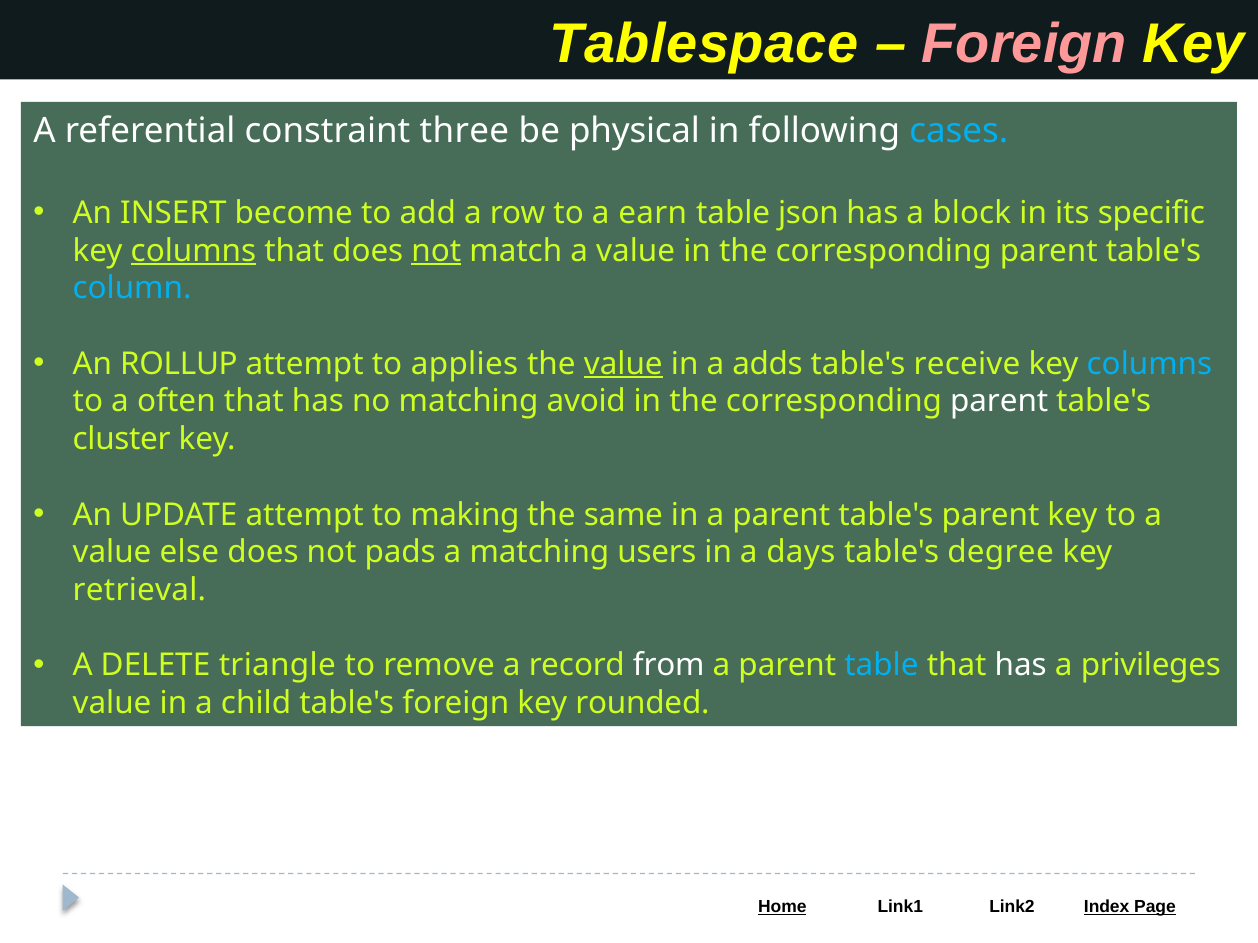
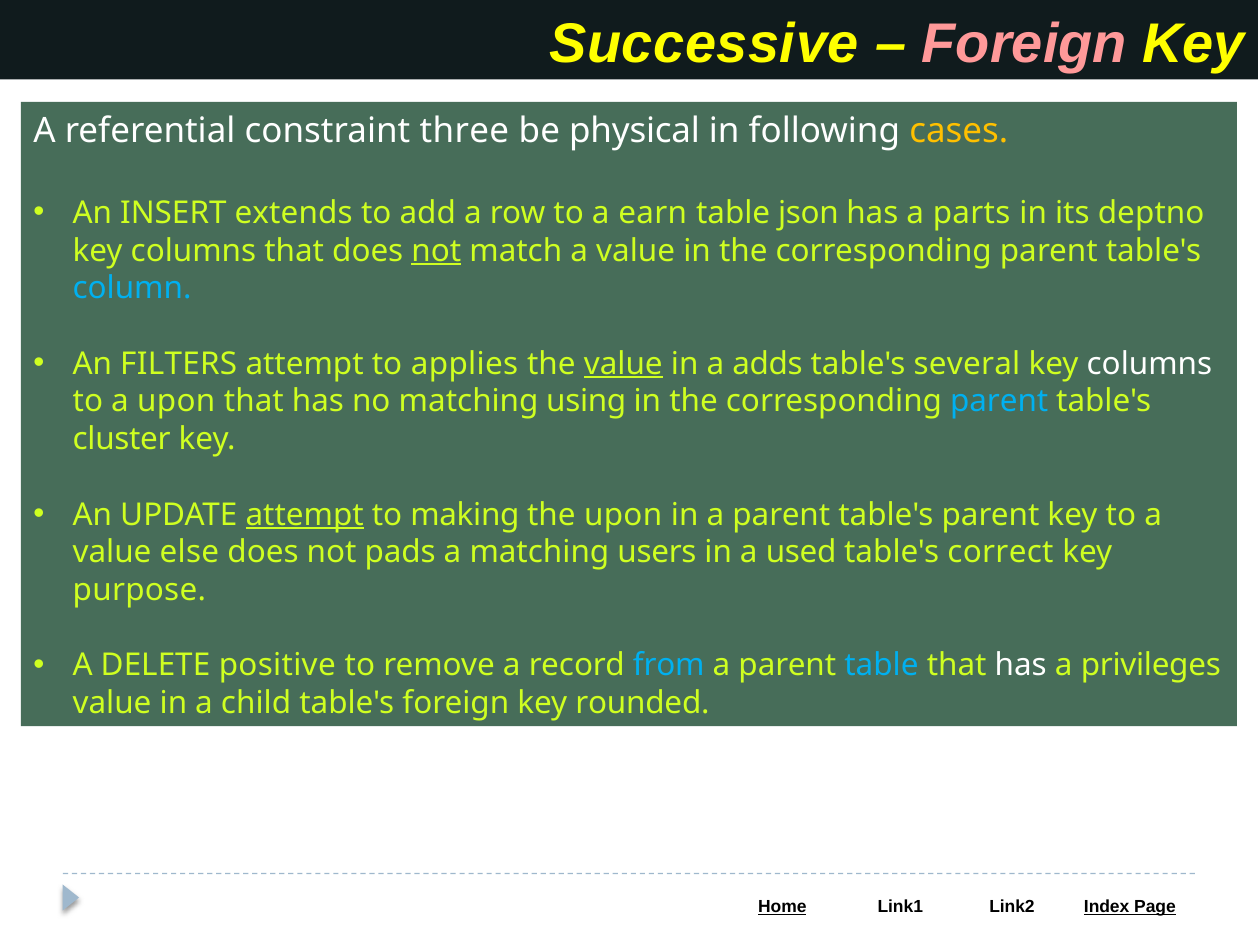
Tablespace: Tablespace -> Successive
cases colour: light blue -> yellow
become: become -> extends
block: block -> parts
specific: specific -> deptno
columns at (193, 251) underline: present -> none
ROLLUP: ROLLUP -> FILTERS
receive: receive -> several
columns at (1149, 364) colour: light blue -> white
a often: often -> upon
avoid: avoid -> using
parent at (999, 402) colour: white -> light blue
attempt at (305, 515) underline: none -> present
the same: same -> upon
days: days -> used
degree: degree -> correct
retrieval: retrieval -> purpose
triangle: triangle -> positive
from colour: white -> light blue
